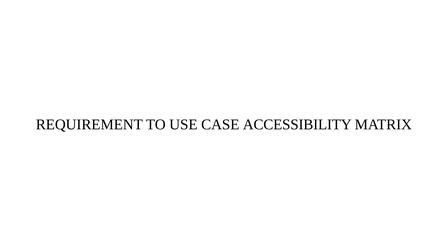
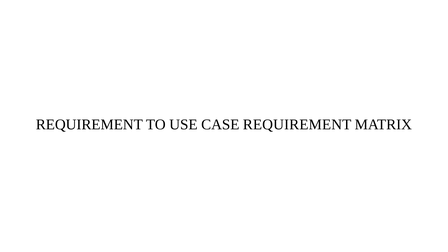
CASE ACCESSIBILITY: ACCESSIBILITY -> REQUIREMENT
